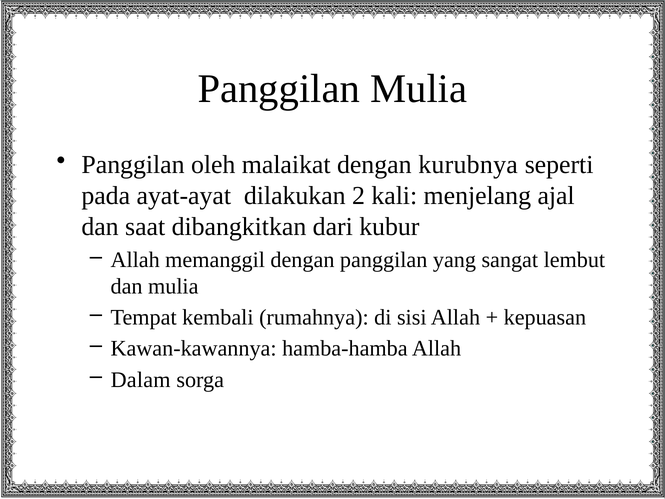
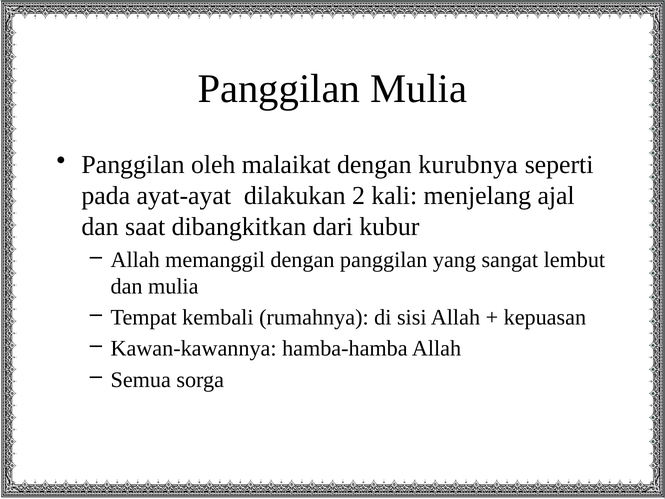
Dalam: Dalam -> Semua
